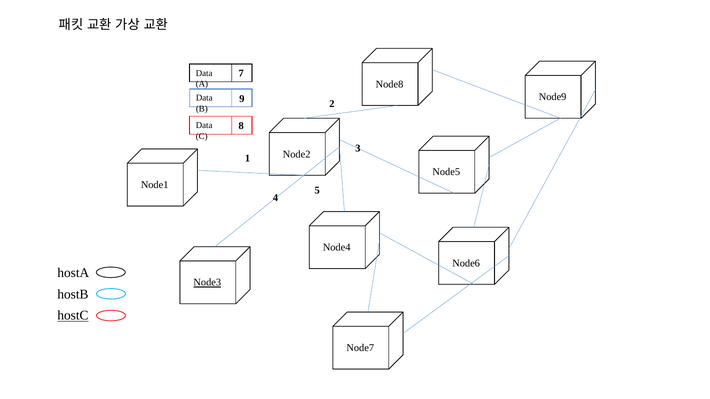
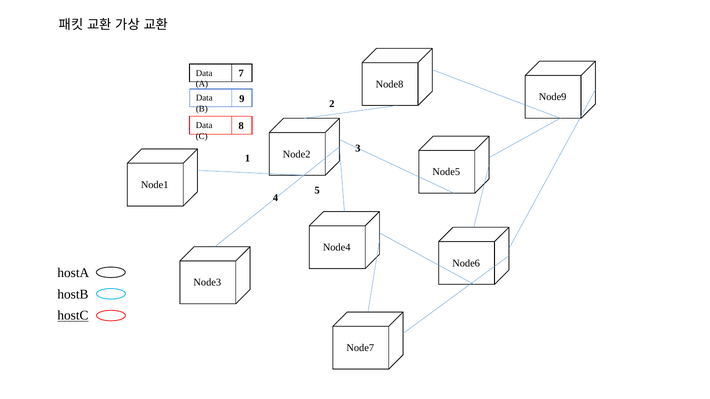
Node3 underline: present -> none
